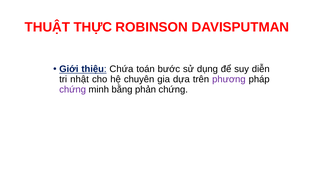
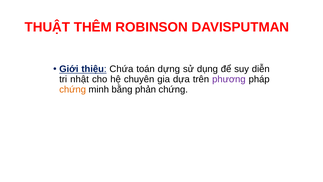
THỰC: THỰC -> THÊM
bước: bước -> dựng
chứng at (73, 89) colour: purple -> orange
